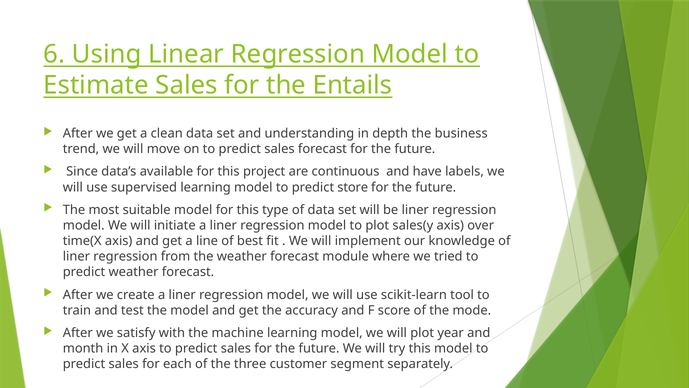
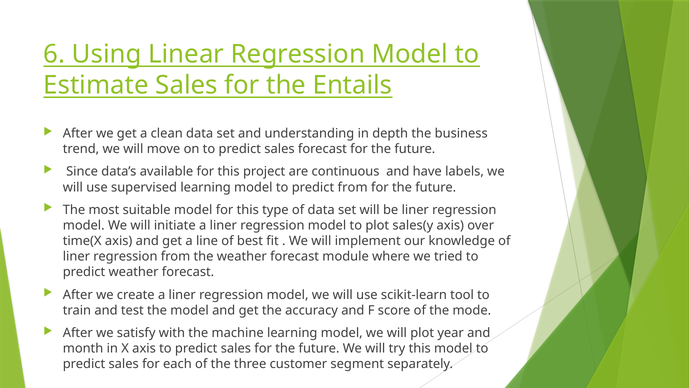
predict store: store -> from
